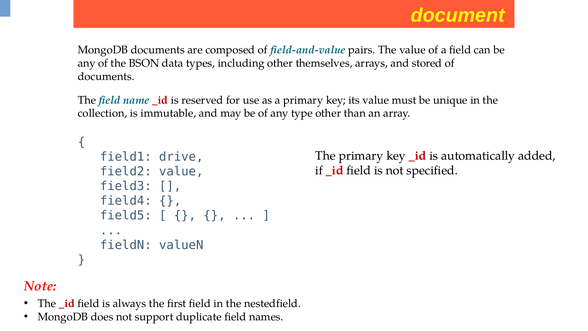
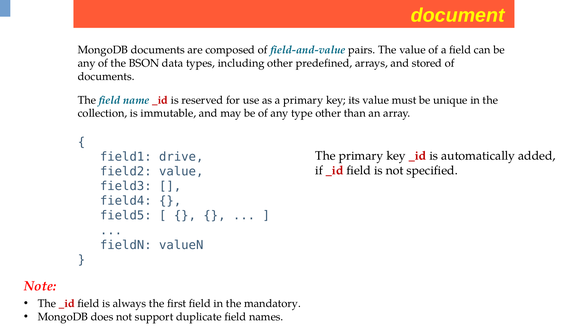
themselves: themselves -> predefined
nestedfield: nestedfield -> mandatory
